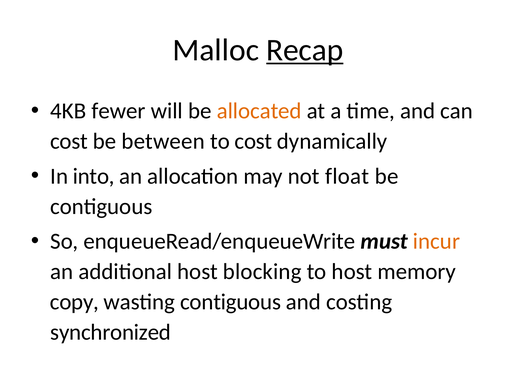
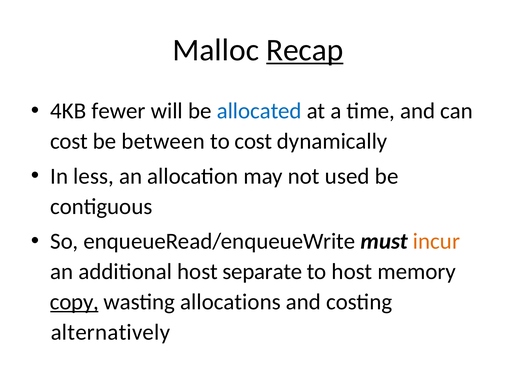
allocated colour: orange -> blue
into: into -> less
float: float -> used
blocking: blocking -> separate
copy underline: none -> present
wasting contiguous: contiguous -> allocations
synchronized: synchronized -> alternatively
